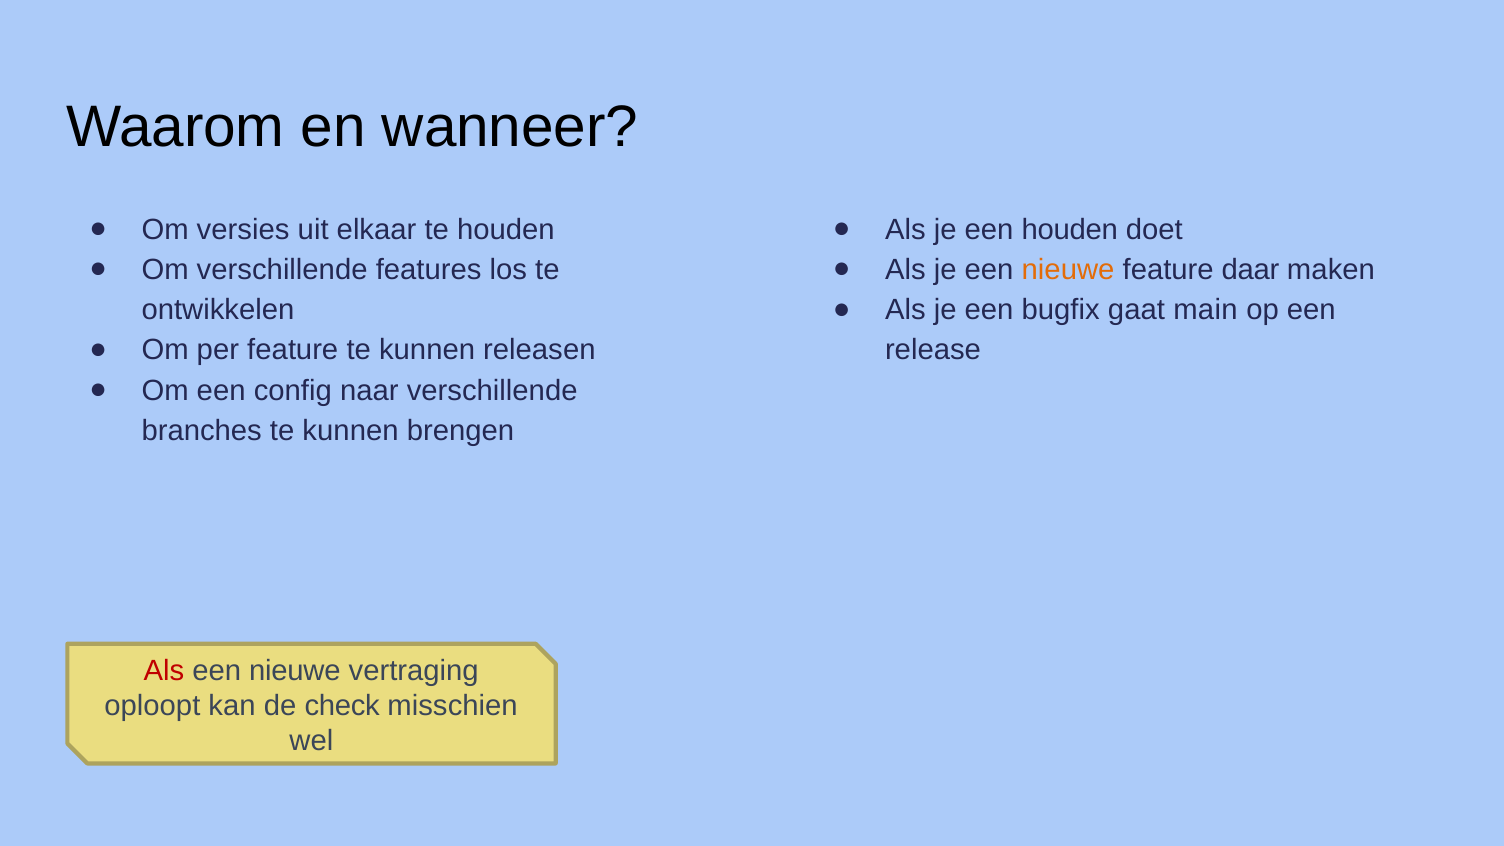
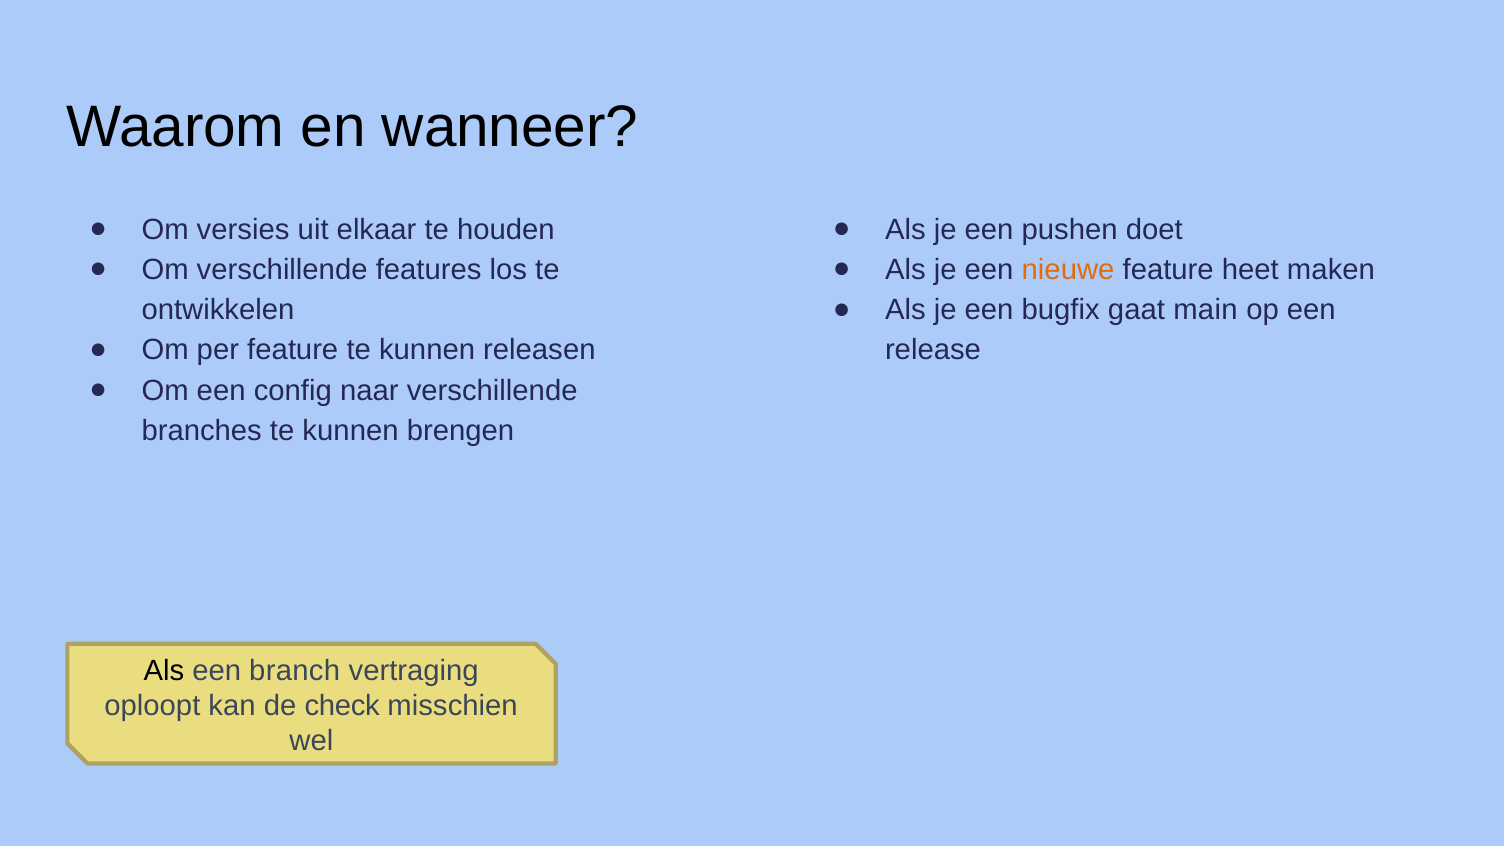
een houden: houden -> pushen
daar: daar -> heet
Als at (164, 671) colour: red -> black
nieuwe at (295, 671): nieuwe -> branch
